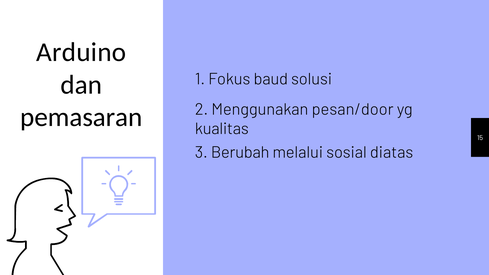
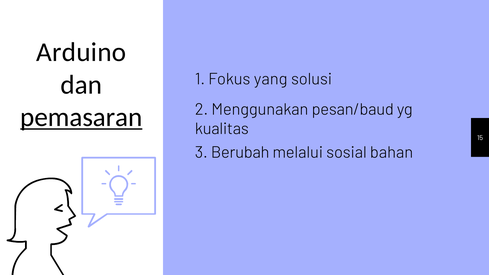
baud: baud -> yang
pesan/door: pesan/door -> pesan/baud
pemasaran underline: none -> present
diatas: diatas -> bahan
